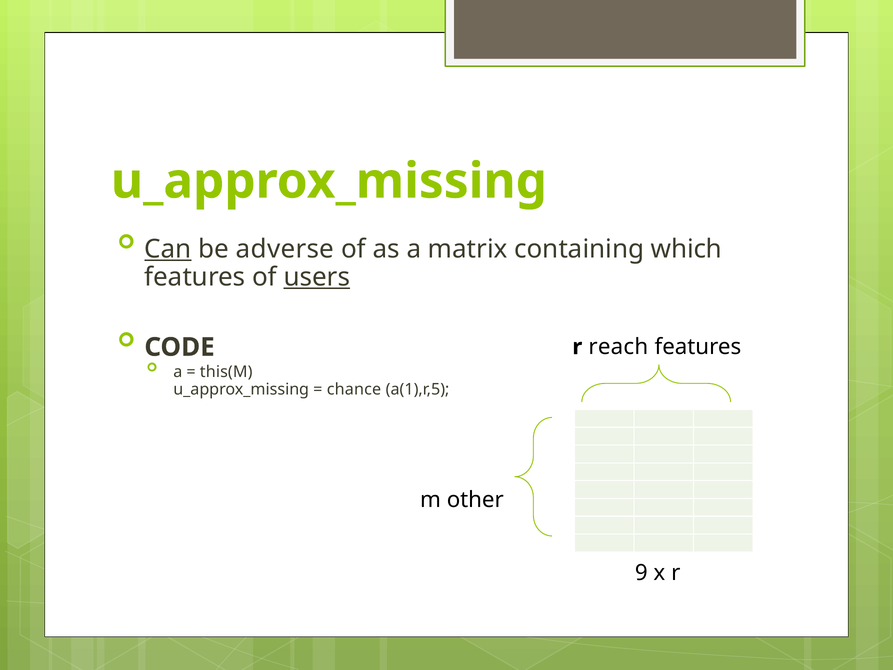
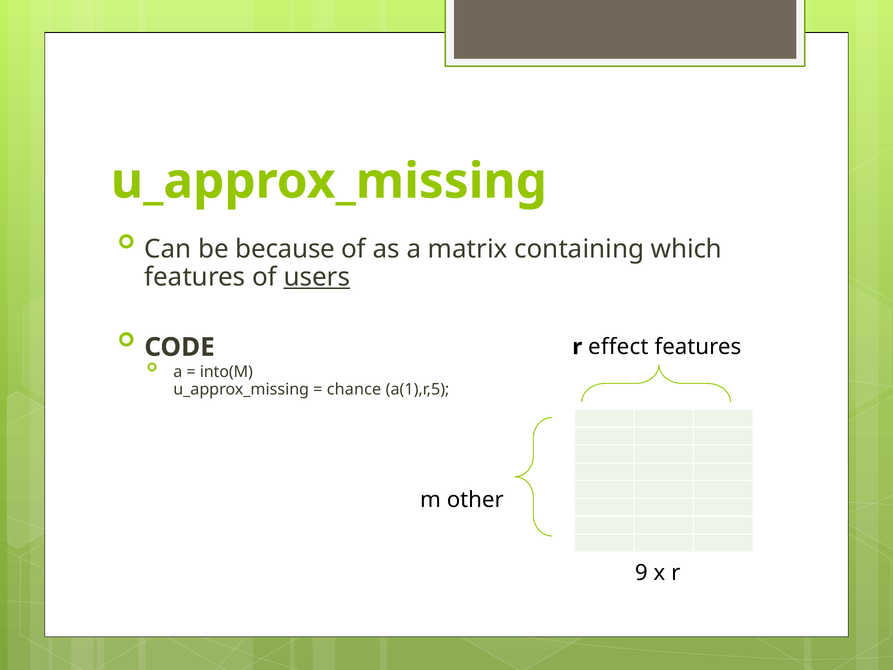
Can underline: present -> none
adverse: adverse -> because
reach: reach -> effect
this(M: this(M -> into(M
